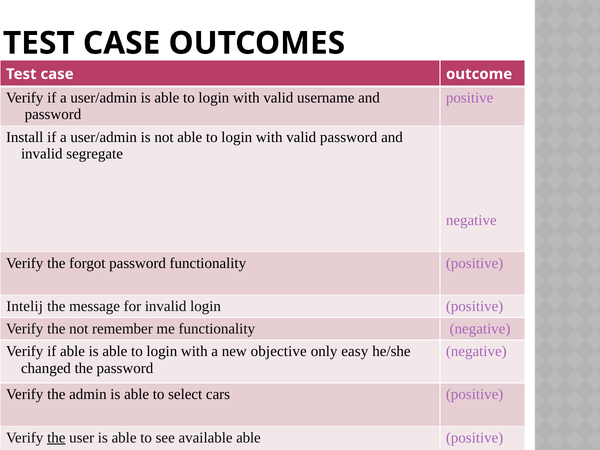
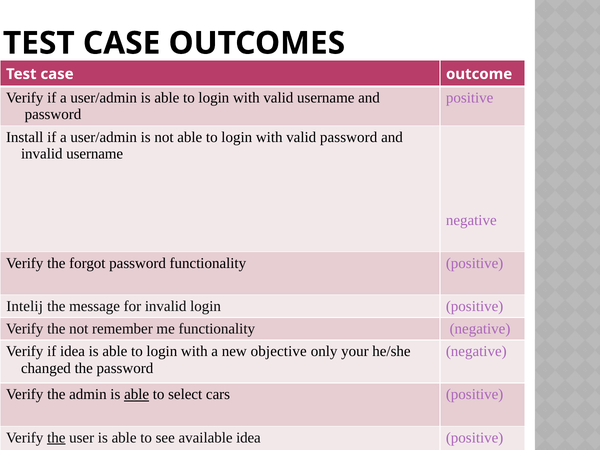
invalid segregate: segregate -> username
if able: able -> idea
easy: easy -> your
able at (137, 395) underline: none -> present
available able: able -> idea
